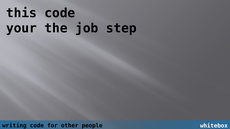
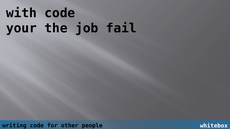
this: this -> with
step: step -> fail
